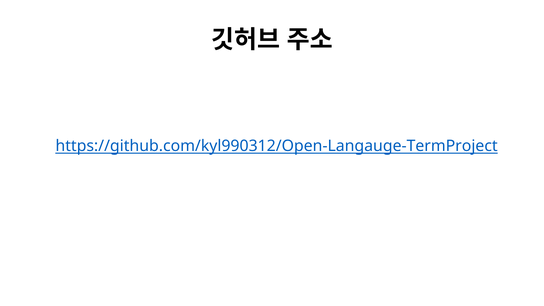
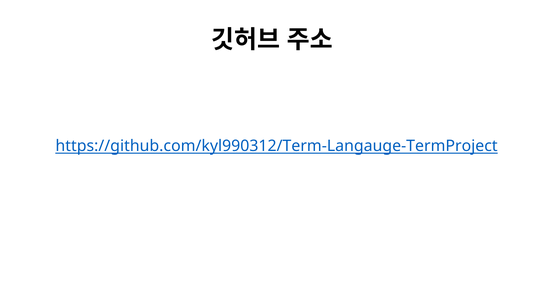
https://github.com/kyl990312/Open-Langauge-TermProject: https://github.com/kyl990312/Open-Langauge-TermProject -> https://github.com/kyl990312/Term-Langauge-TermProject
